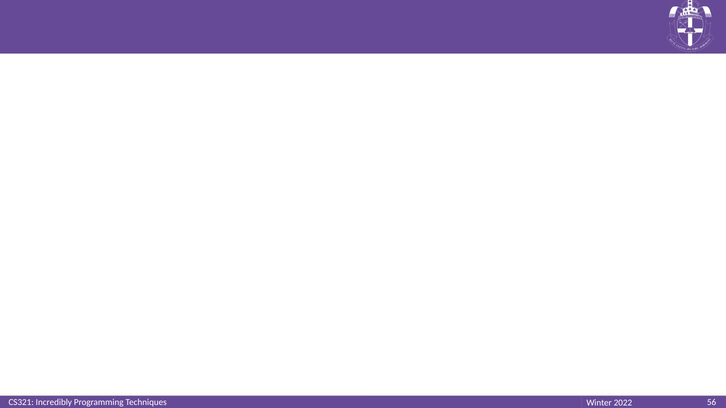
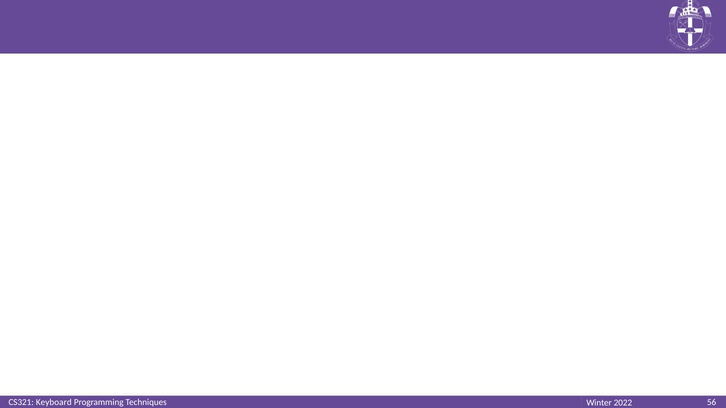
Incredibly: Incredibly -> Keyboard
